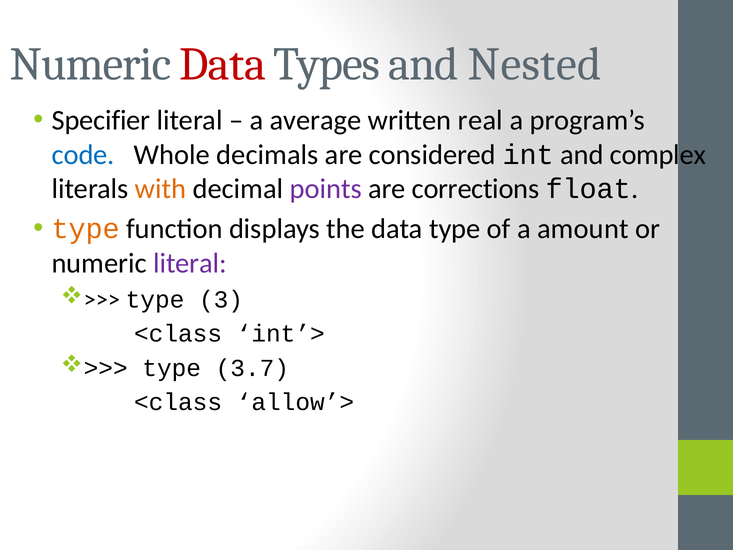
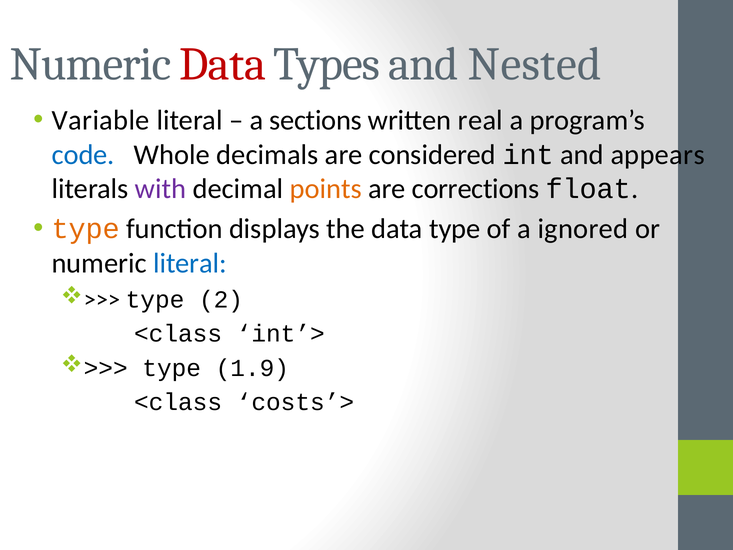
Specifier: Specifier -> Variable
average: average -> sections
complex: complex -> appears
with colour: orange -> purple
points colour: purple -> orange
amount: amount -> ignored
literal at (190, 263) colour: purple -> blue
3: 3 -> 2
3.7: 3.7 -> 1.9
allow’>: allow’> -> costs’>
